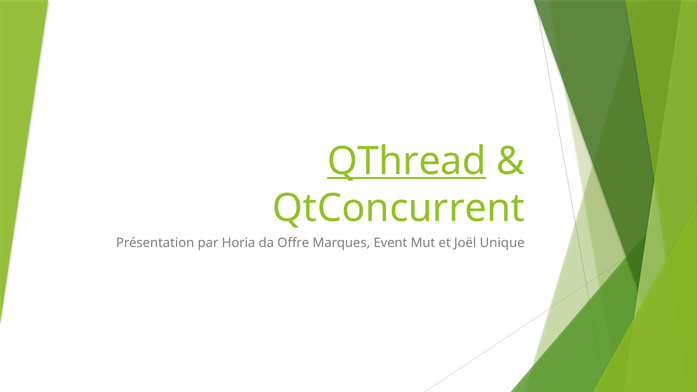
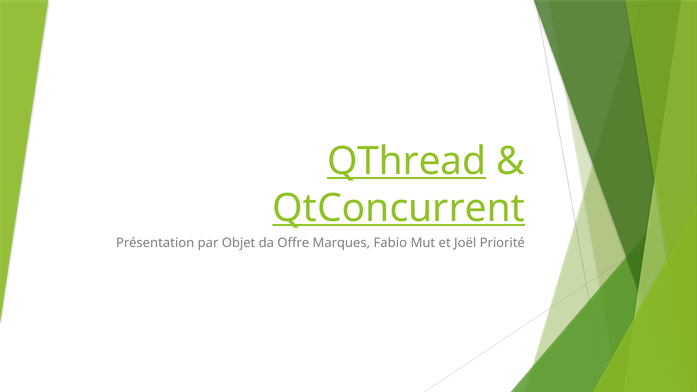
QtConcurrent underline: none -> present
Horia: Horia -> Objet
Event: Event -> Fabio
Unique: Unique -> Priorité
